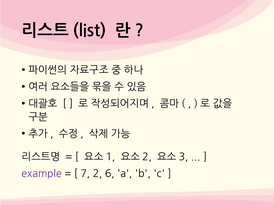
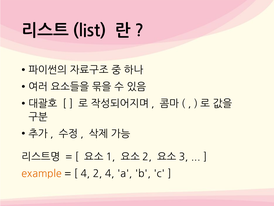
example colour: purple -> orange
7 at (85, 173): 7 -> 4
2 6: 6 -> 4
